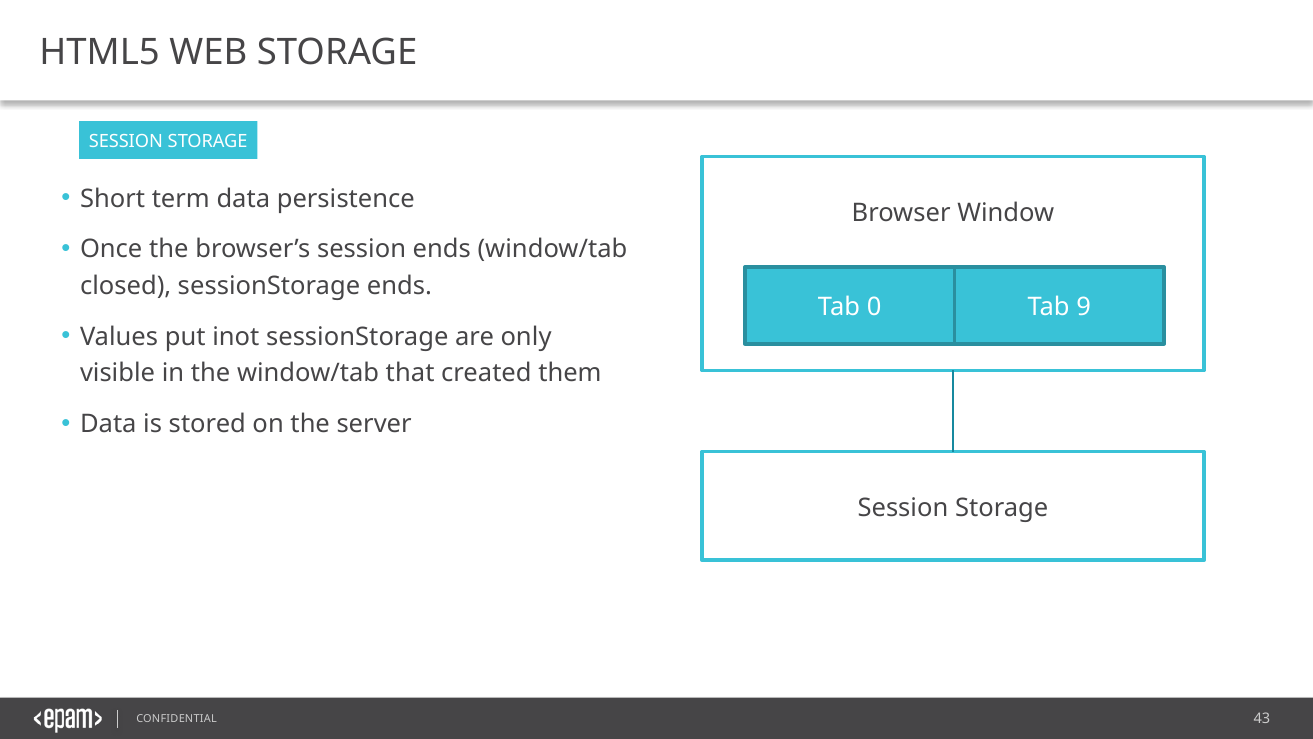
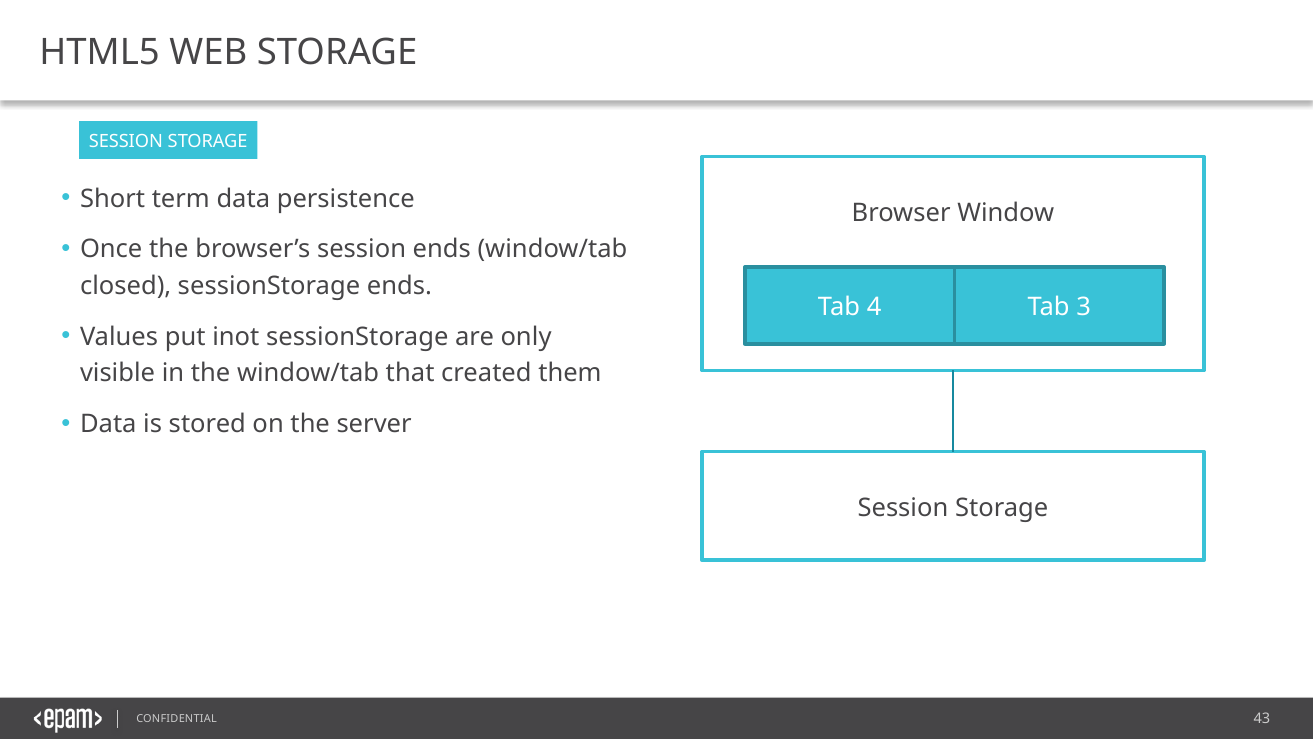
0: 0 -> 4
9: 9 -> 3
